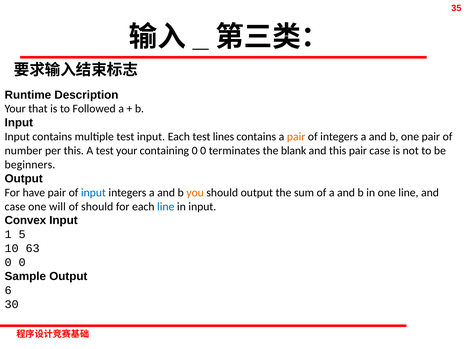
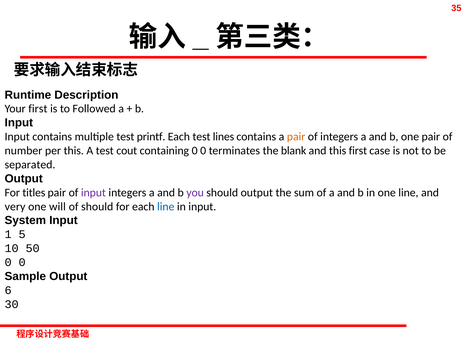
Your that: that -> first
test input: input -> printf
test your: your -> cout
this pair: pair -> first
beginners: beginners -> separated
have: have -> titles
input at (93, 193) colour: blue -> purple
you colour: orange -> purple
case at (15, 207): case -> very
Convex: Convex -> System
63: 63 -> 50
